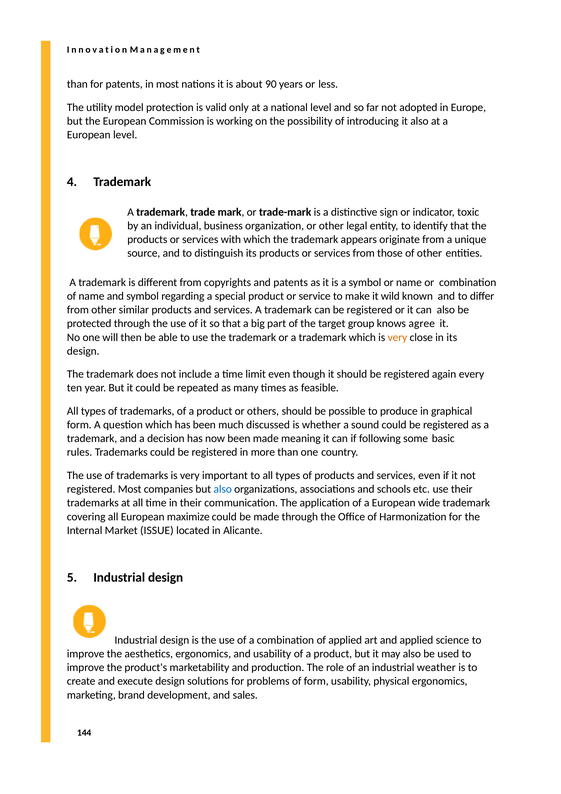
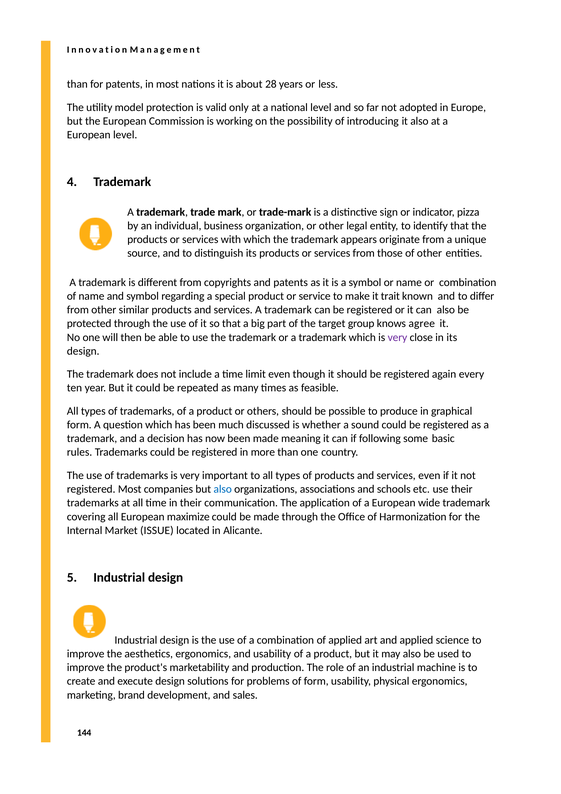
90: 90 -> 28
toxic: toxic -> pizza
wild: wild -> trait
very at (397, 337) colour: orange -> purple
weather: weather -> machine
